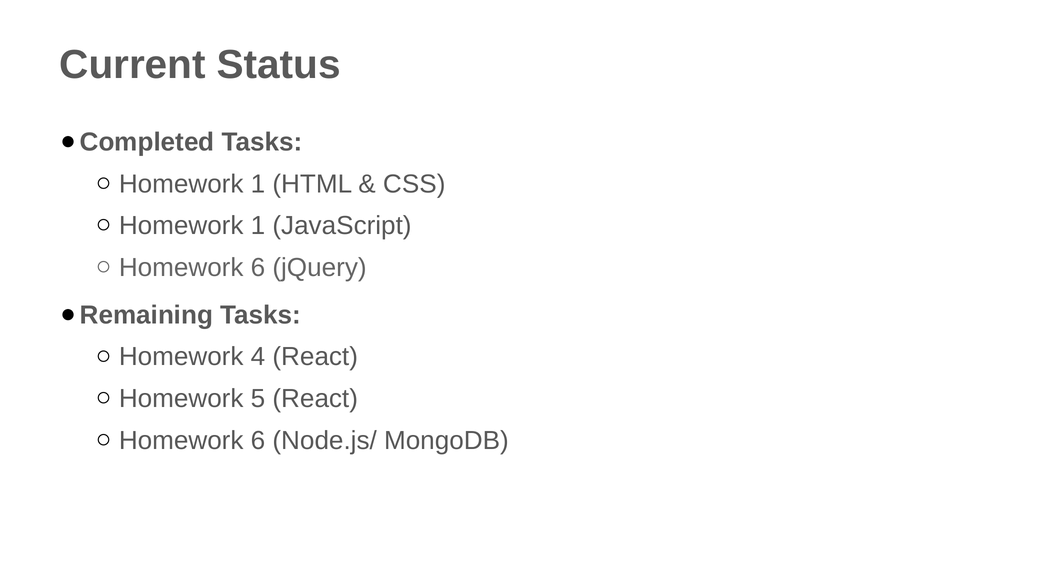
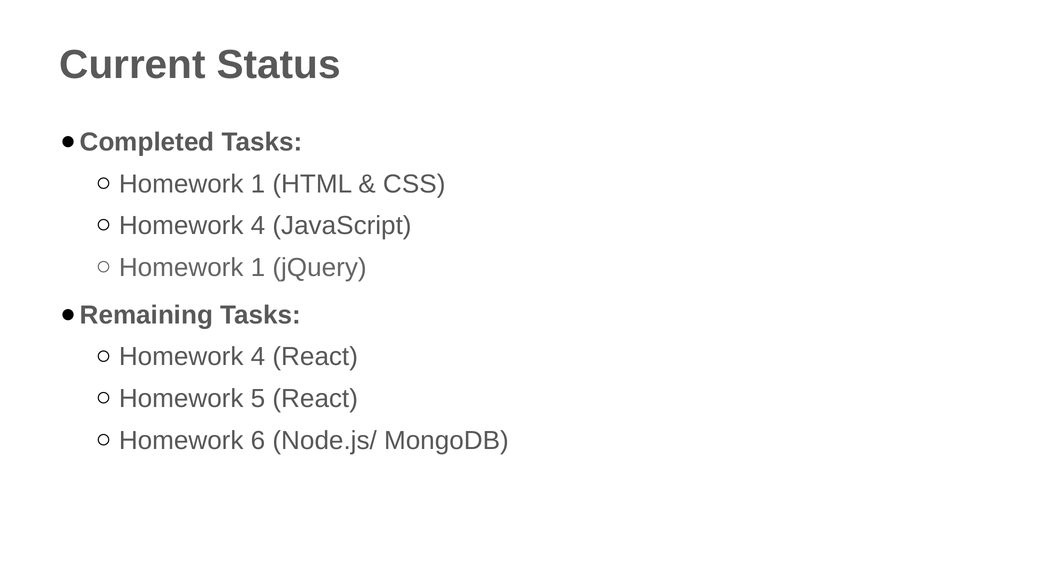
1 at (258, 226): 1 -> 4
6 at (258, 268): 6 -> 1
